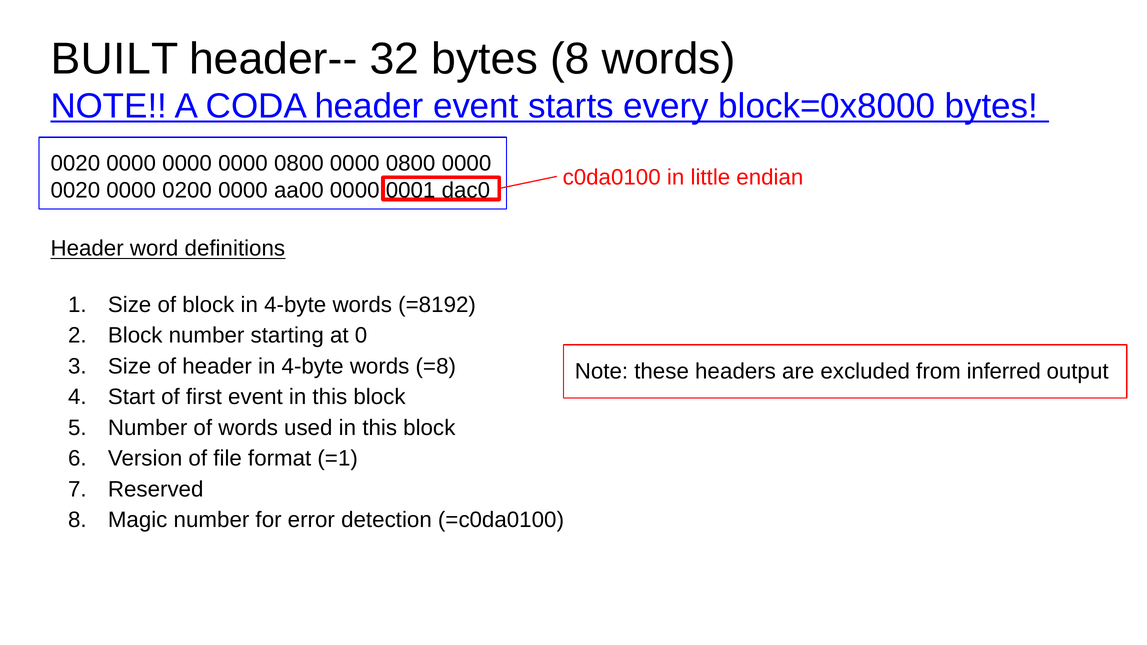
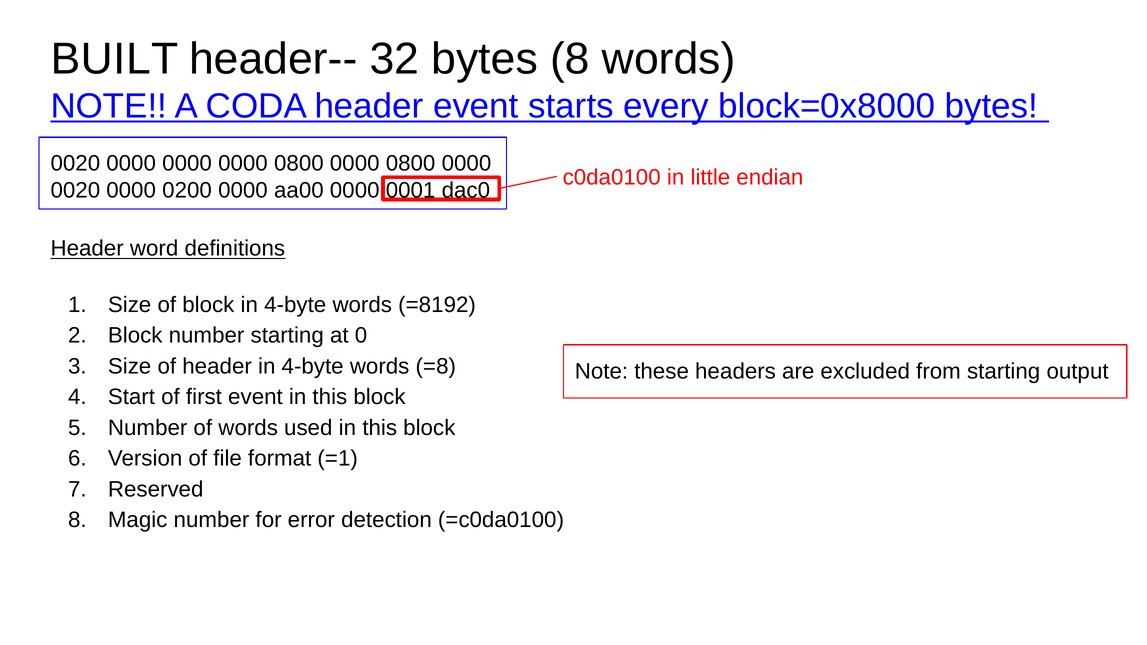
from inferred: inferred -> starting
